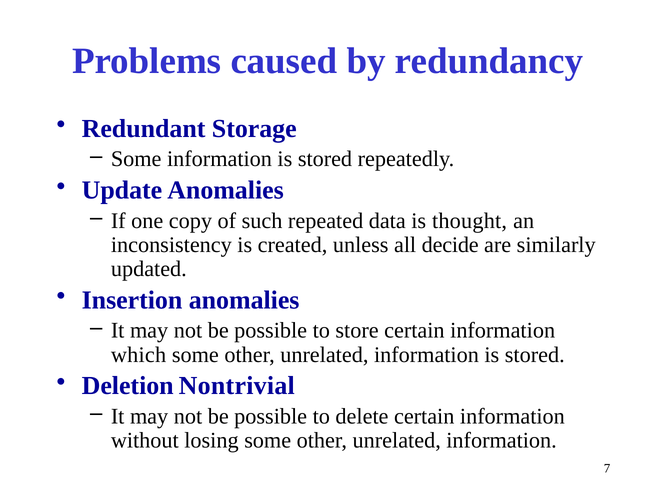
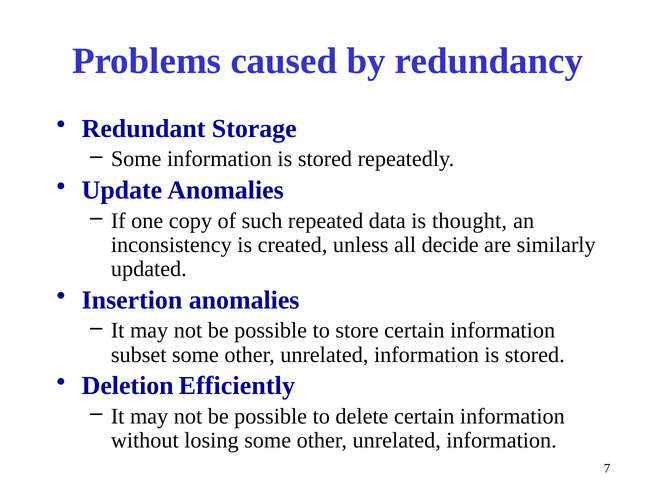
which: which -> subset
Nontrivial: Nontrivial -> Efficiently
